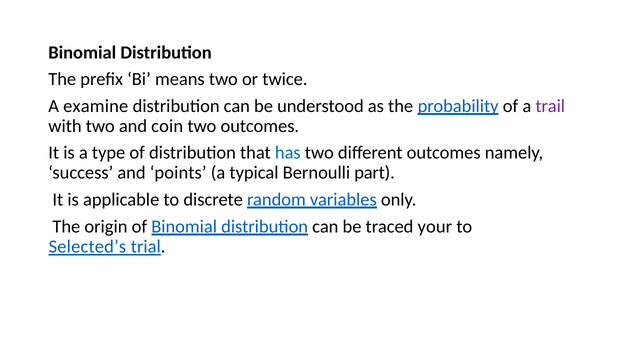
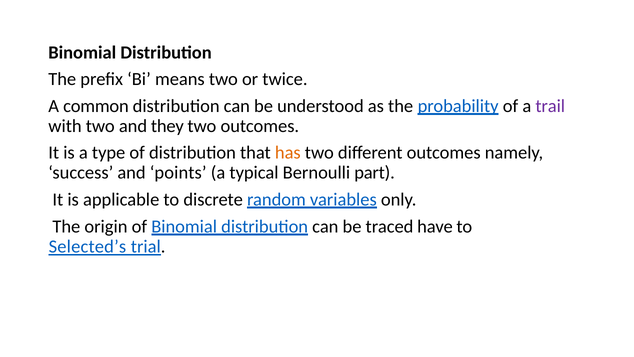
examine: examine -> common
coin: coin -> they
has colour: blue -> orange
your: your -> have
